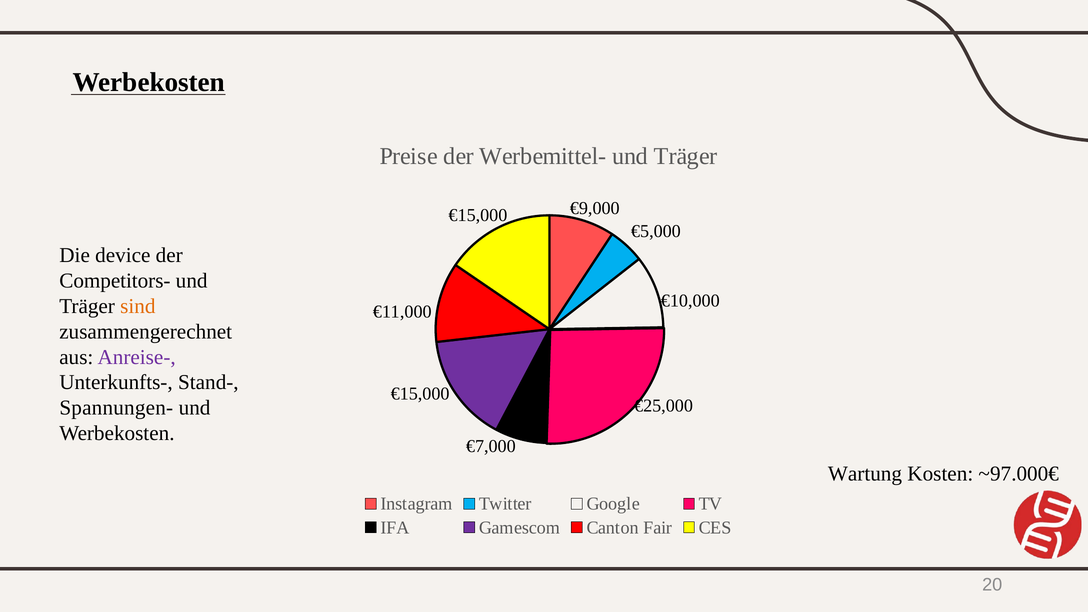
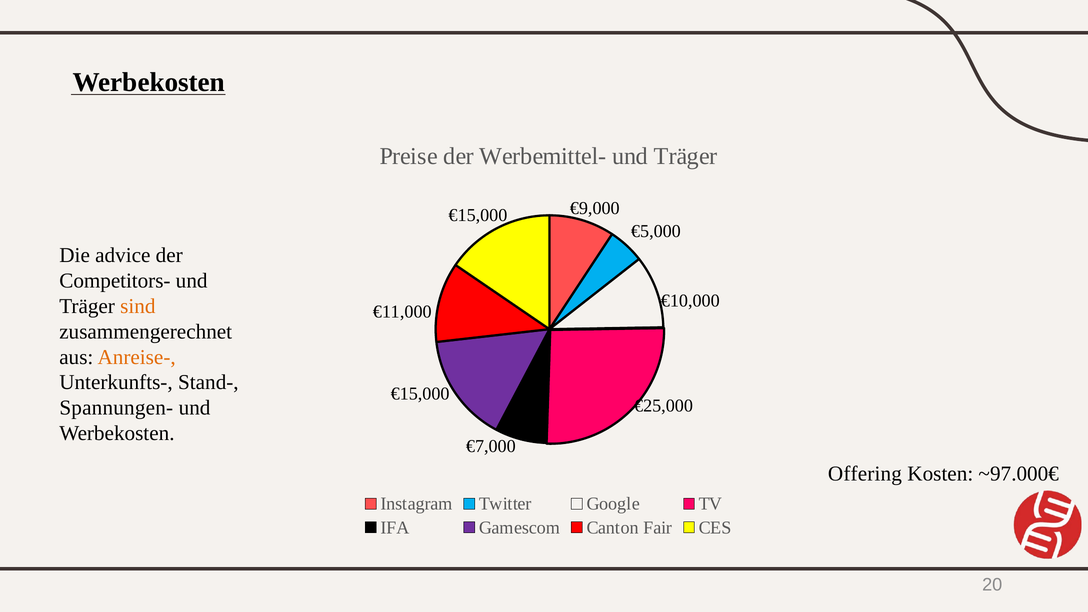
device: device -> advice
Anreise- colour: purple -> orange
Wartung: Wartung -> Offering
